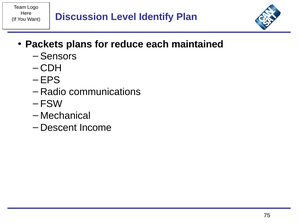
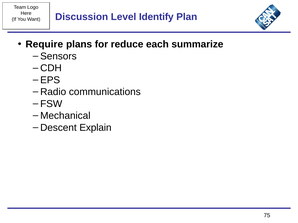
Packets: Packets -> Require
maintained: maintained -> summarize
Income: Income -> Explain
